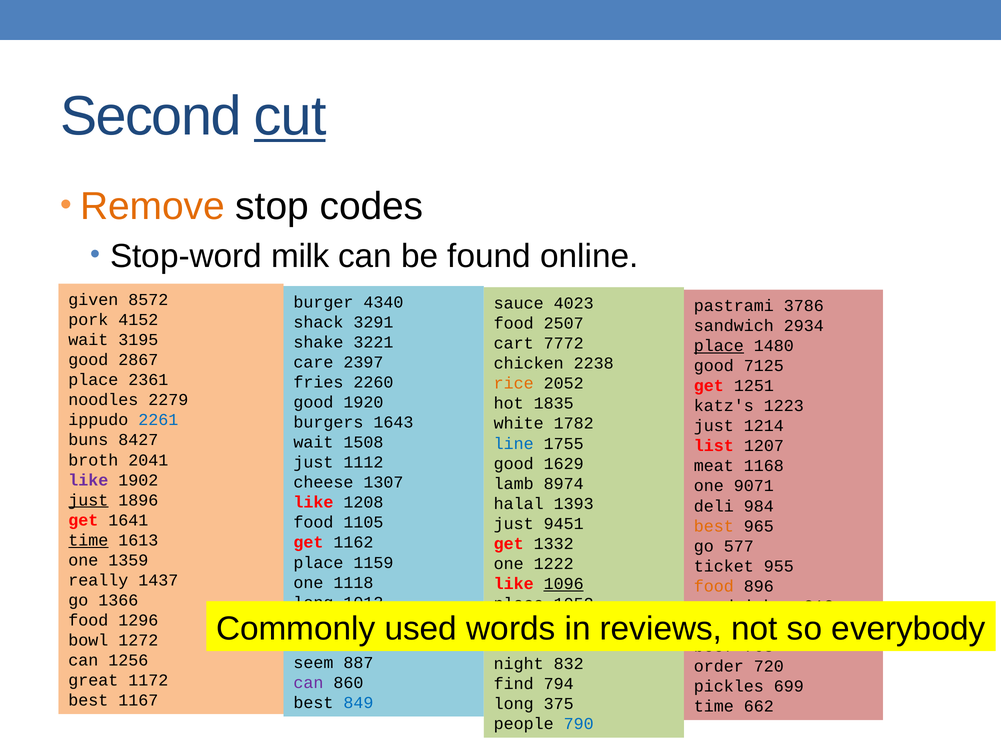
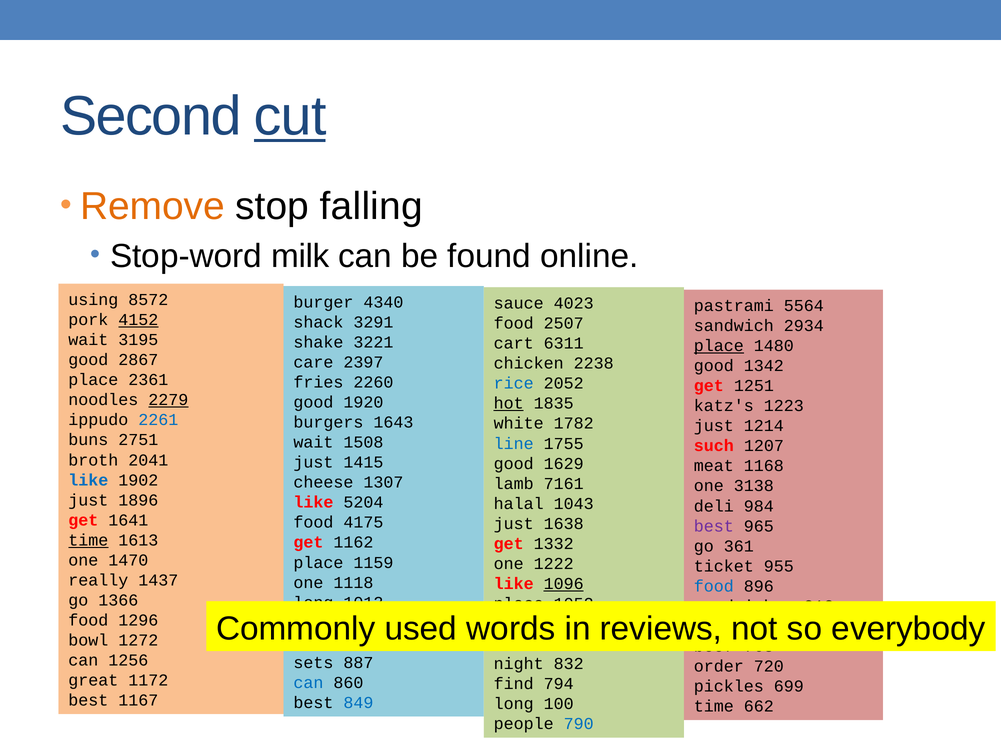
codes: codes -> falling
given: given -> using
3786: 3786 -> 5564
4152 underline: none -> present
7772: 7772 -> 6311
7125: 7125 -> 1342
rice colour: orange -> blue
2279 underline: none -> present
hot underline: none -> present
8427: 8427 -> 2751
list: list -> such
1112: 1112 -> 1415
like at (88, 480) colour: purple -> blue
8974: 8974 -> 7161
9071: 9071 -> 3138
just at (88, 500) underline: present -> none
1208: 1208 -> 5204
1393: 1393 -> 1043
1105: 1105 -> 4175
9451: 9451 -> 1638
best at (714, 526) colour: orange -> purple
577: 577 -> 361
1359: 1359 -> 1470
food at (714, 586) colour: orange -> blue
seem: seem -> sets
can at (308, 682) colour: purple -> blue
375: 375 -> 100
